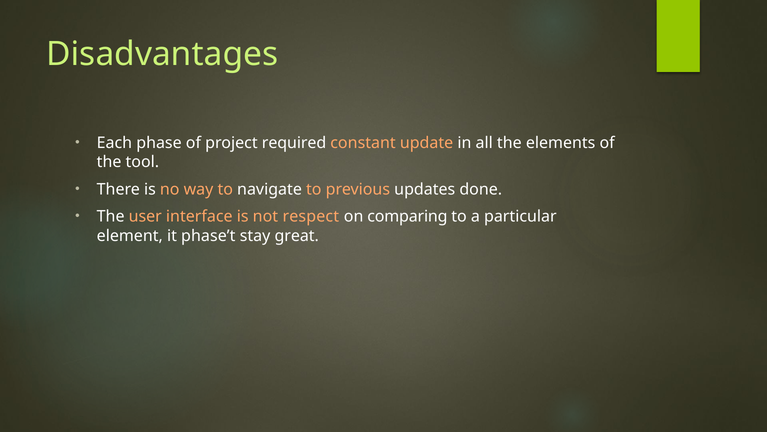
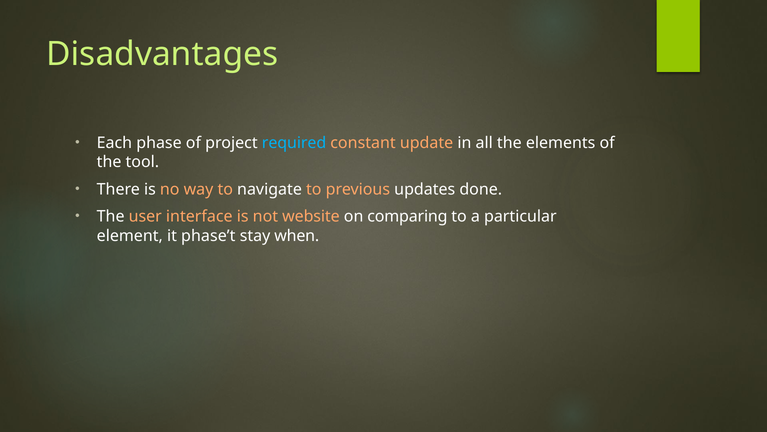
required colour: white -> light blue
respect: respect -> website
great: great -> when
